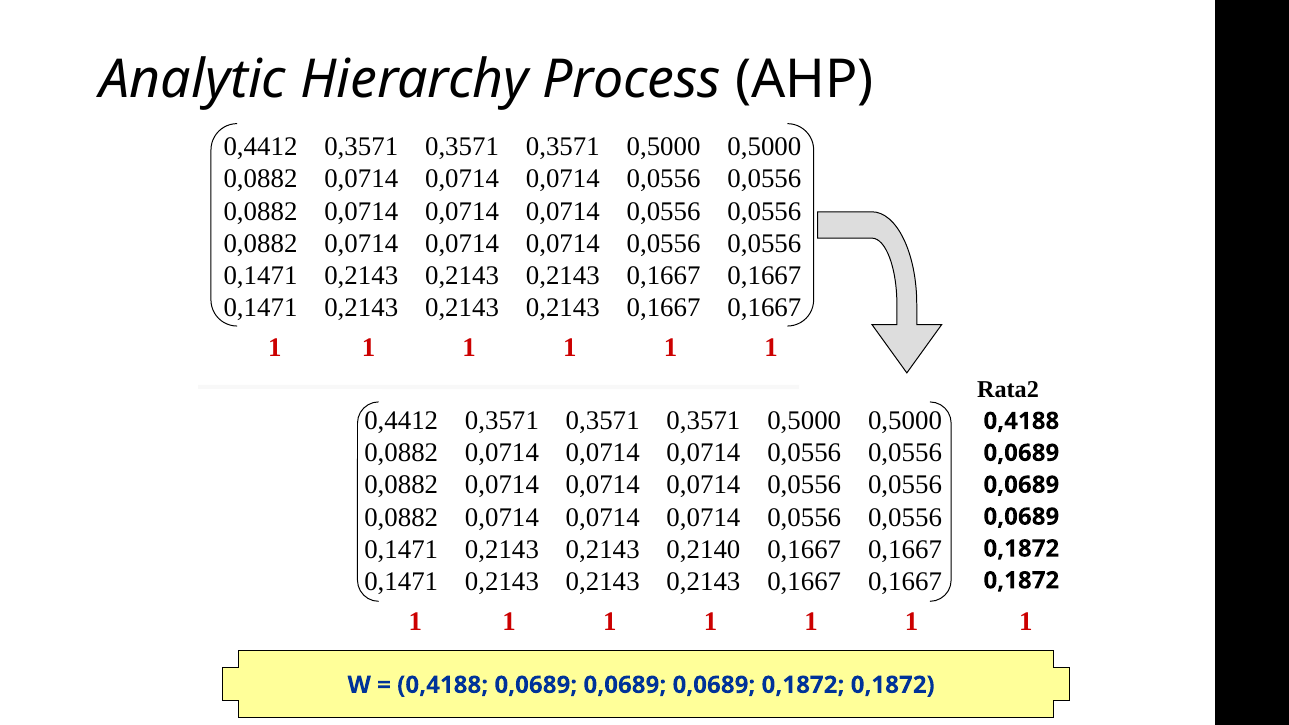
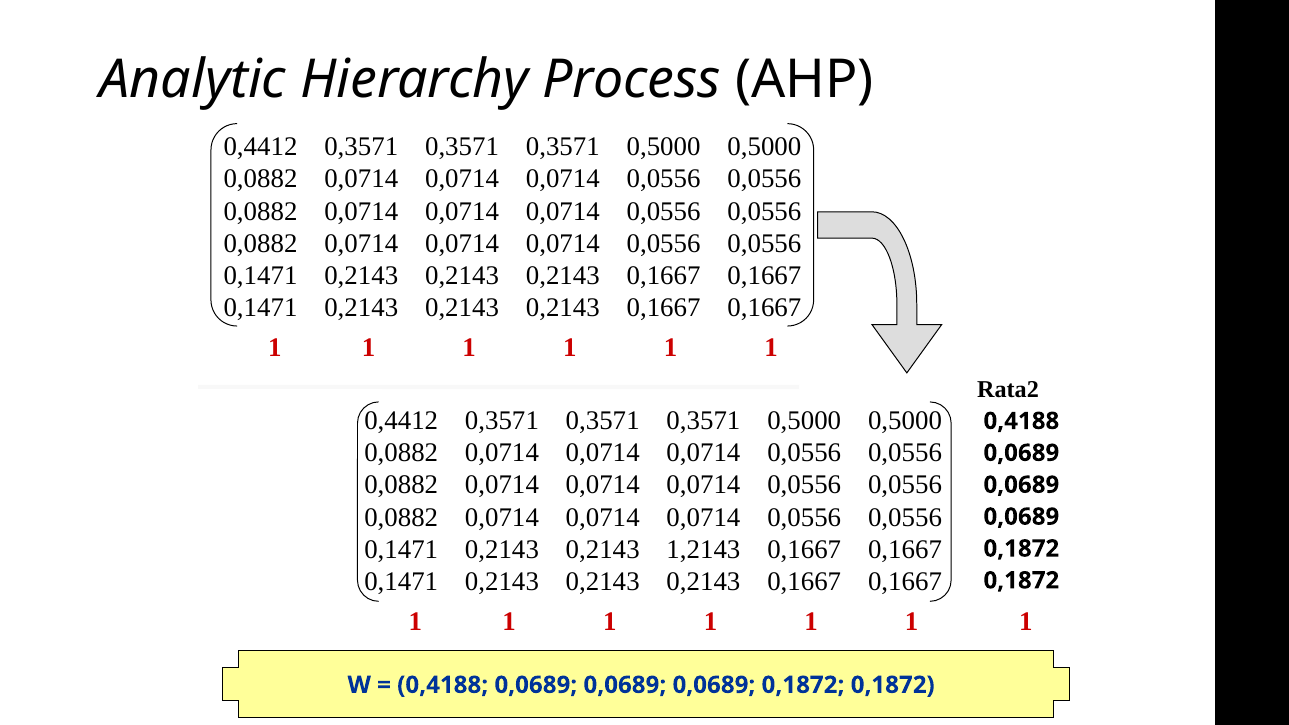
0,2140: 0,2140 -> 1,2143
